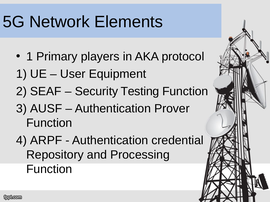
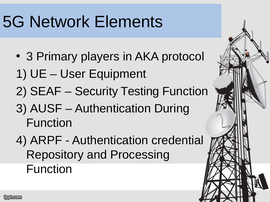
1 at (30, 57): 1 -> 3
Prover: Prover -> During
